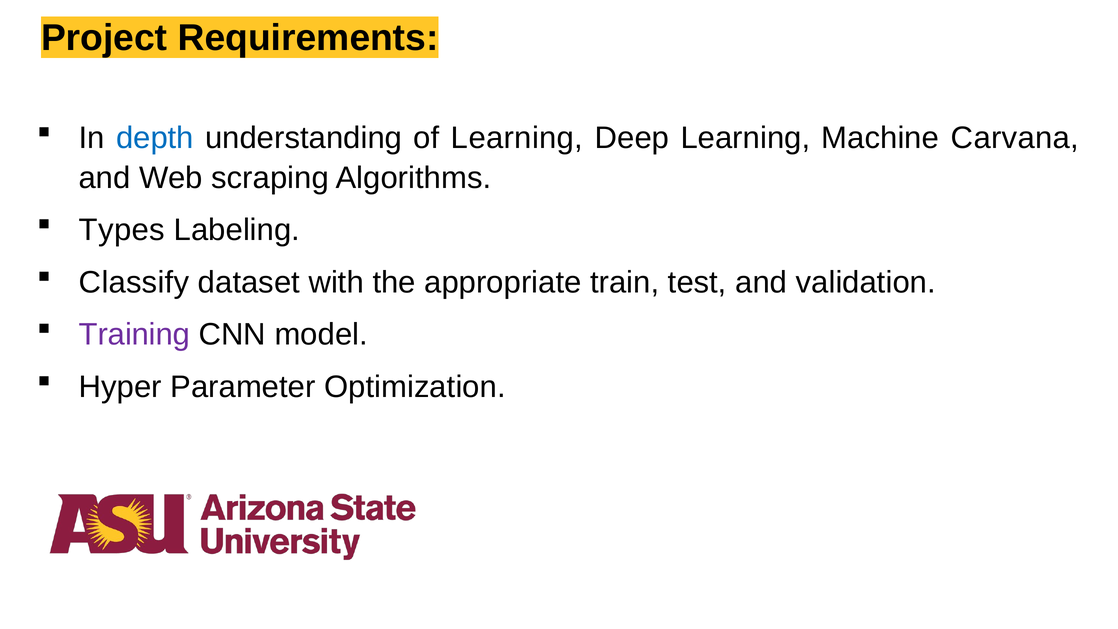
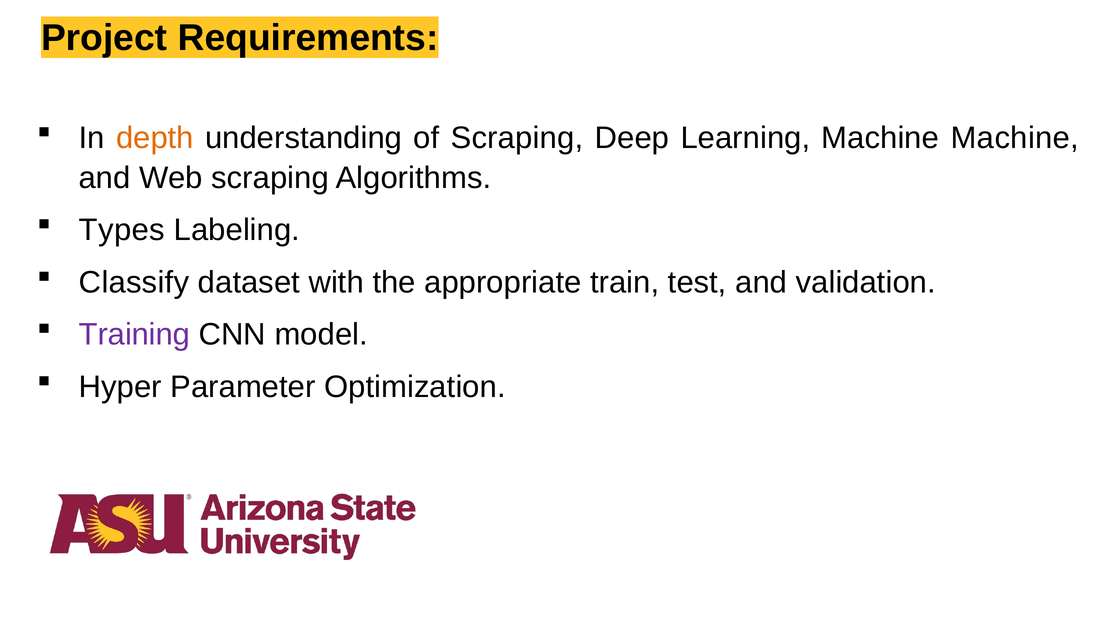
depth colour: blue -> orange
of Learning: Learning -> Scraping
Machine Carvana: Carvana -> Machine
